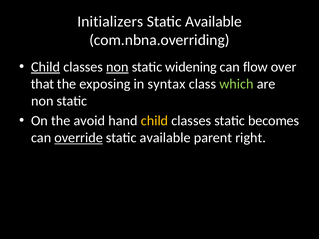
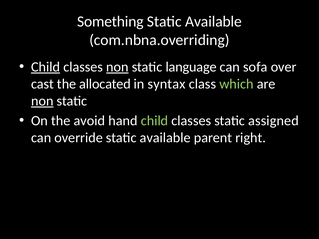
Initializers: Initializers -> Something
widening: widening -> language
flow: flow -> sofa
that: that -> cast
exposing: exposing -> allocated
non at (42, 101) underline: none -> present
child at (155, 121) colour: yellow -> light green
becomes: becomes -> assigned
override underline: present -> none
